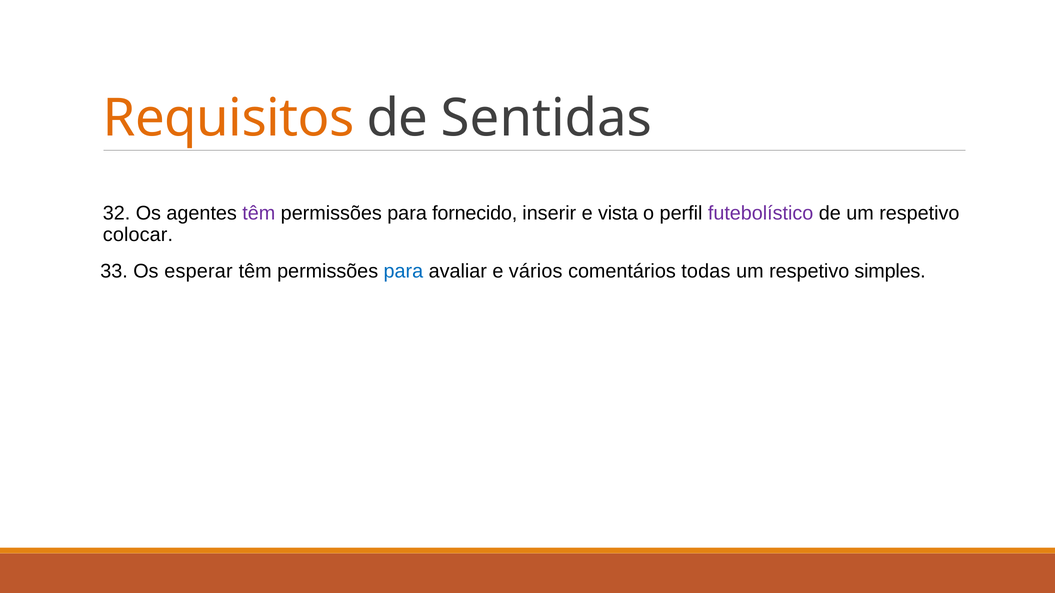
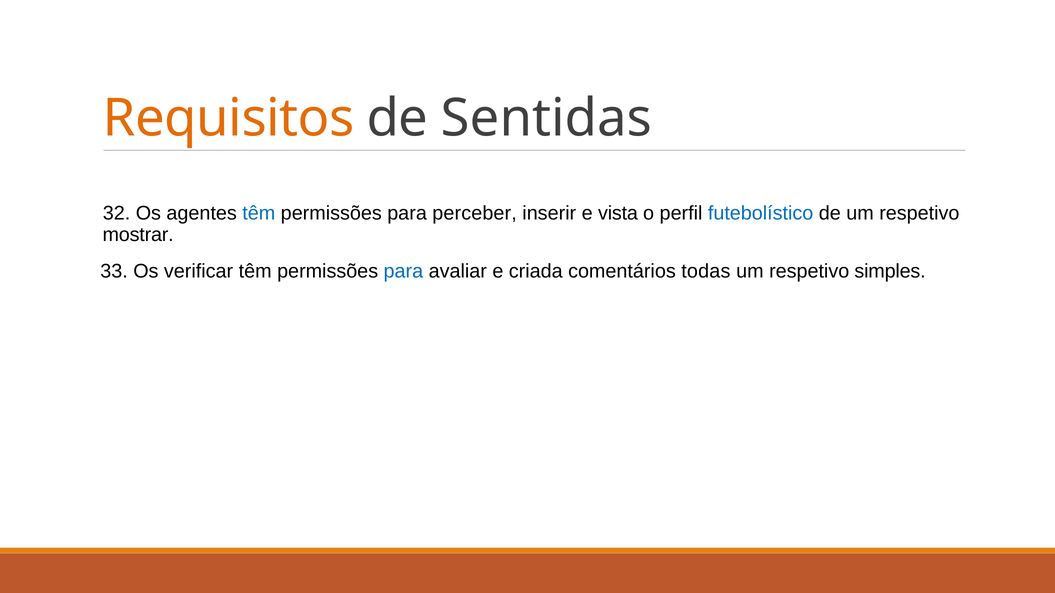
têm at (259, 213) colour: purple -> blue
fornecido: fornecido -> perceber
futebolístico colour: purple -> blue
colocar: colocar -> mostrar
esperar: esperar -> verificar
vários: vários -> criada
